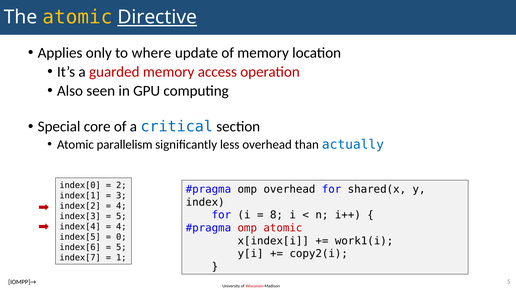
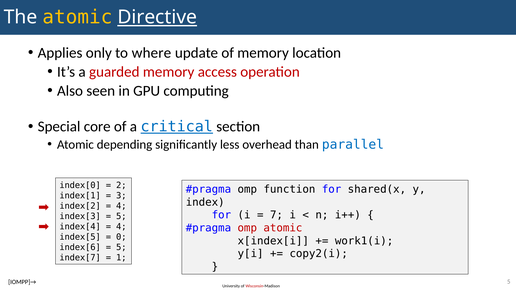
critical underline: none -> present
parallelism: parallelism -> depending
actually: actually -> parallel
omp overhead: overhead -> function
8: 8 -> 7
